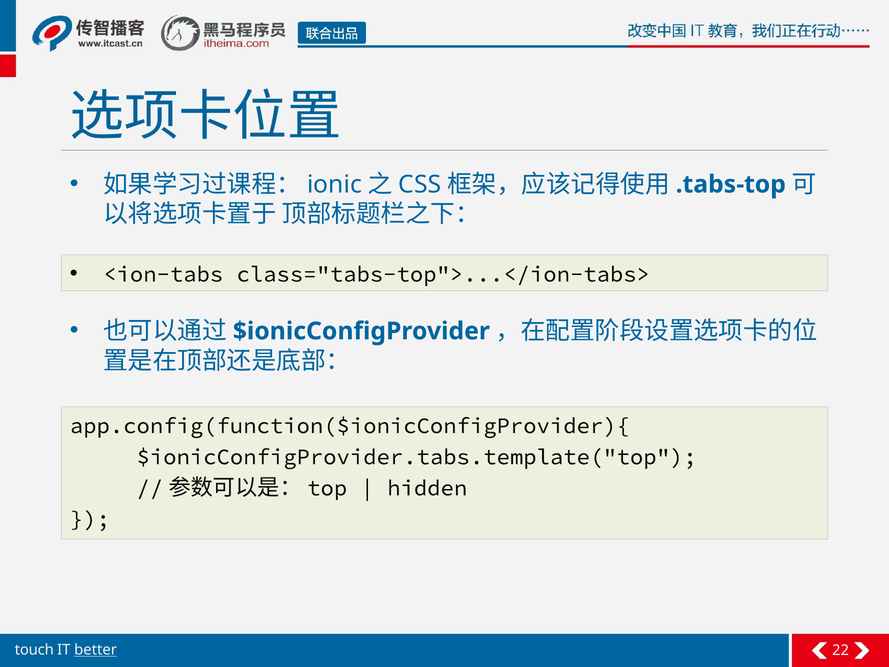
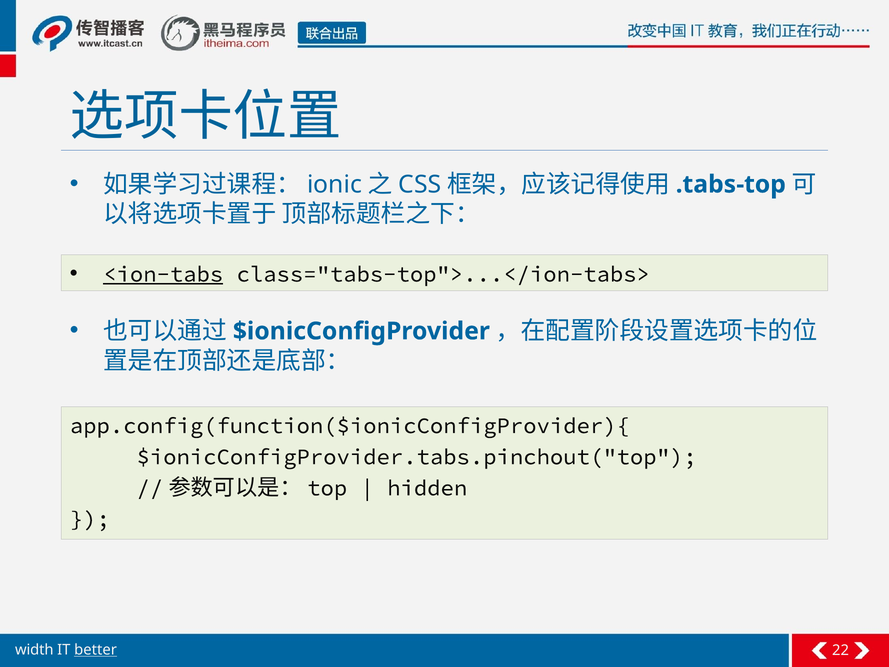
<ion-tabs underline: none -> present
$ionicConfigProvider.tabs.template("top: $ionicConfigProvider.tabs.template("top -> $ionicConfigProvider.tabs.pinchout("top
touch: touch -> width
